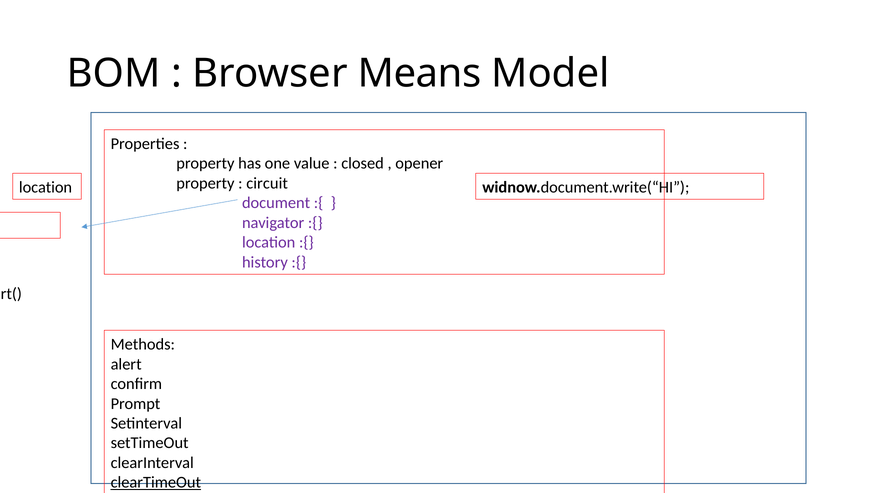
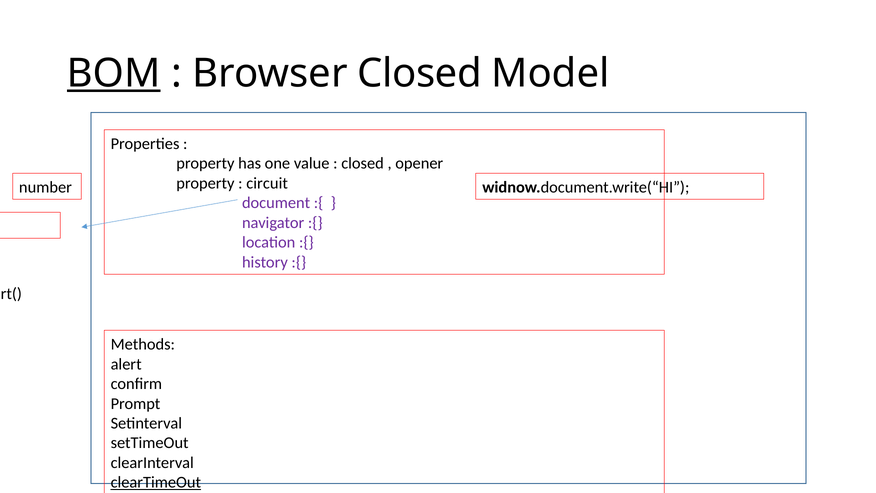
BOM underline: none -> present
Browser Means: Means -> Closed
location at (46, 187): location -> number
